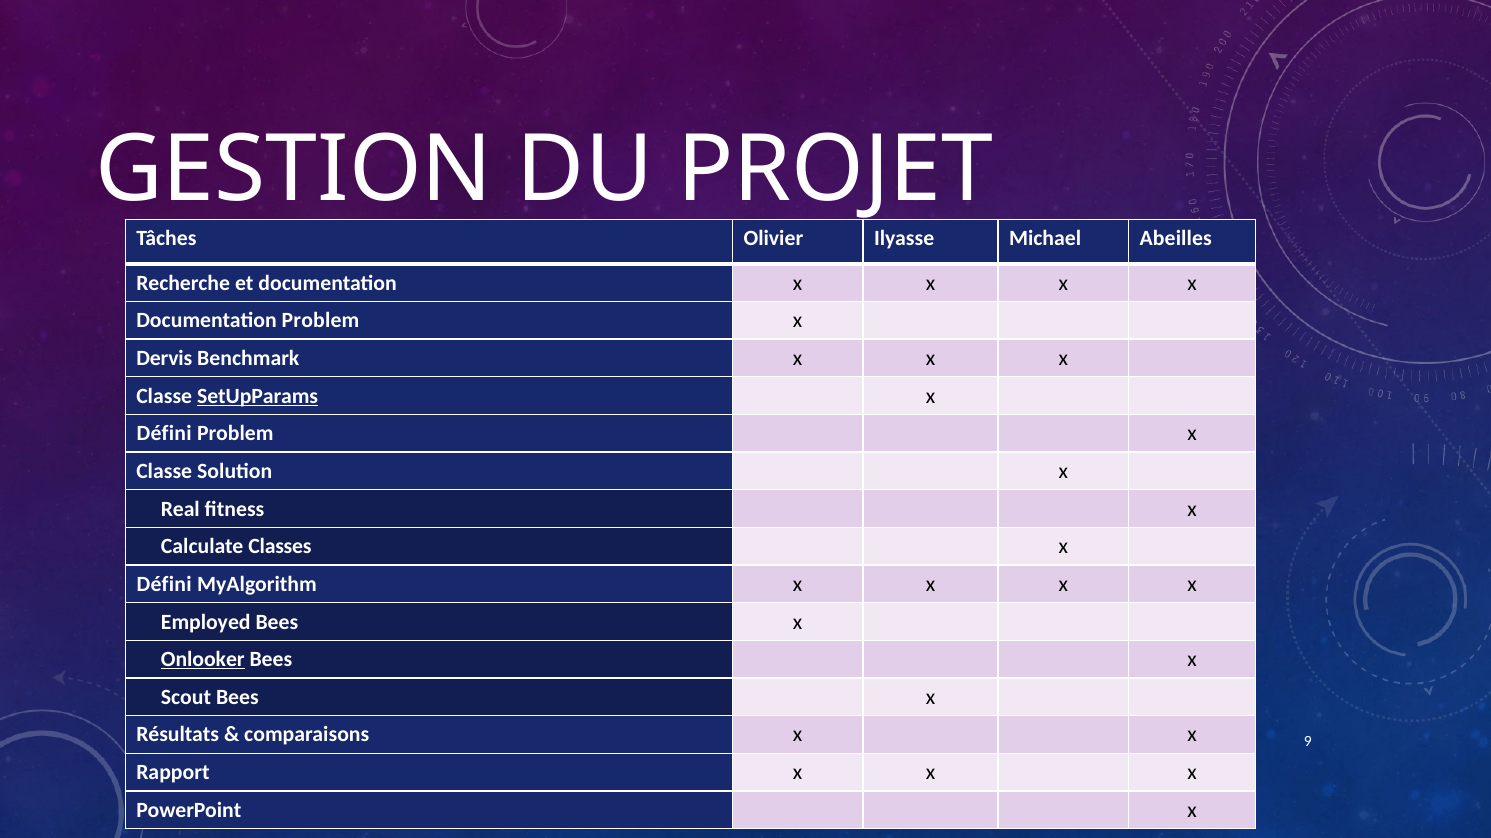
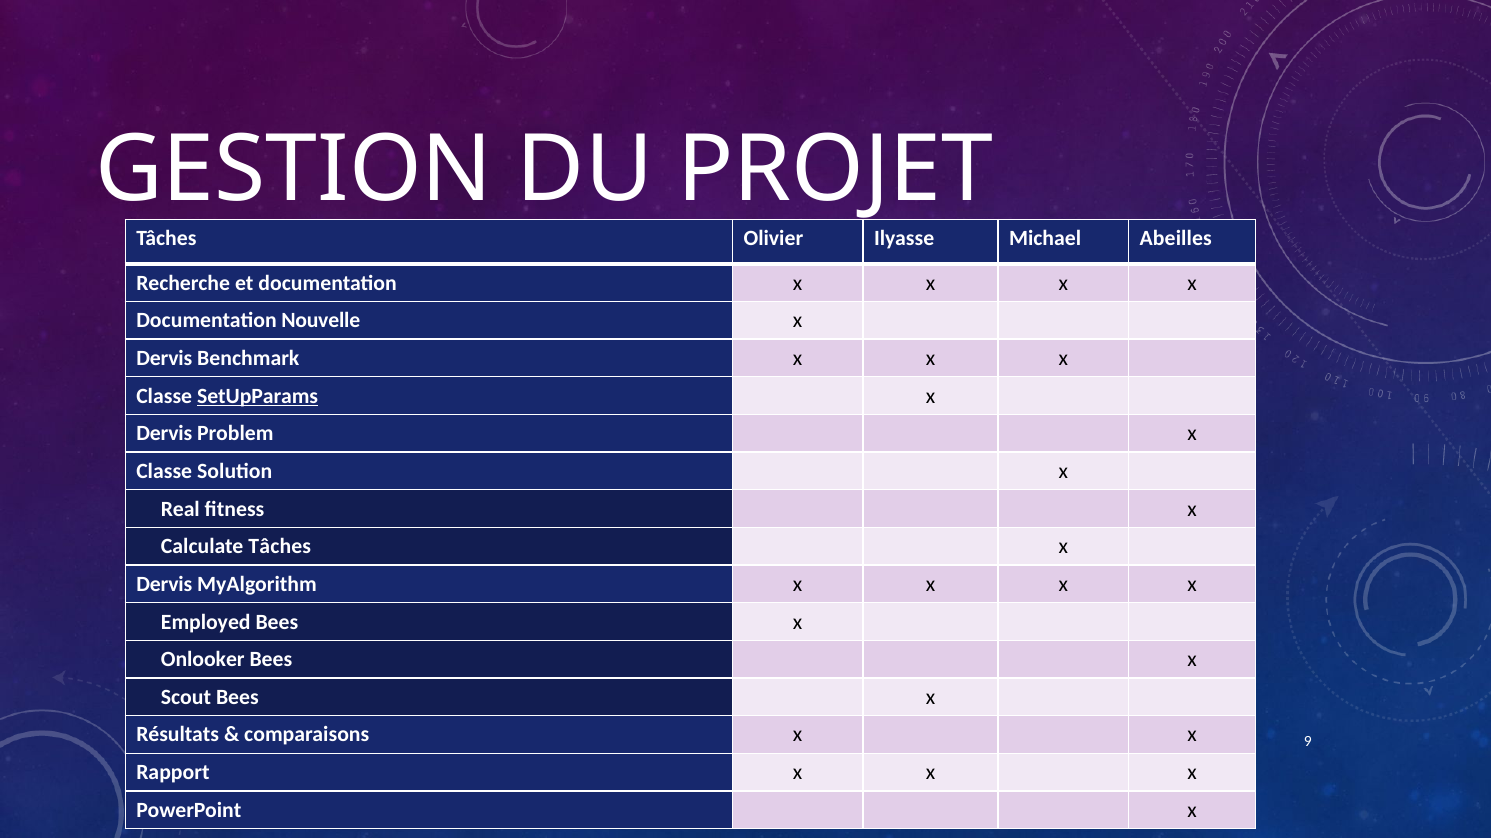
Documentation Problem: Problem -> Nouvelle
Défini at (164, 434): Défini -> Dervis
Calculate Classes: Classes -> Tâches
Défini at (164, 585): Défini -> Dervis
Onlooker underline: present -> none
